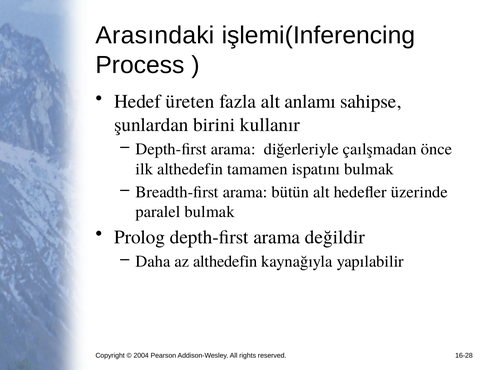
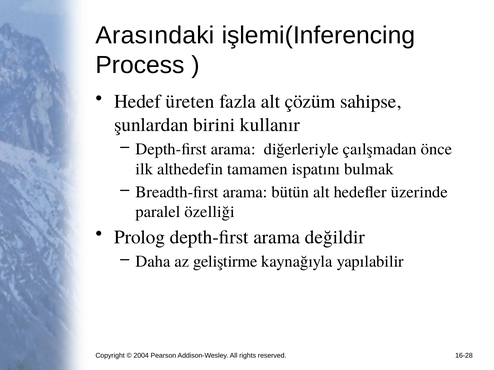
anlamı: anlamı -> çözüm
paralel bulmak: bulmak -> özelliği
az althedefin: althedefin -> geliştirme
